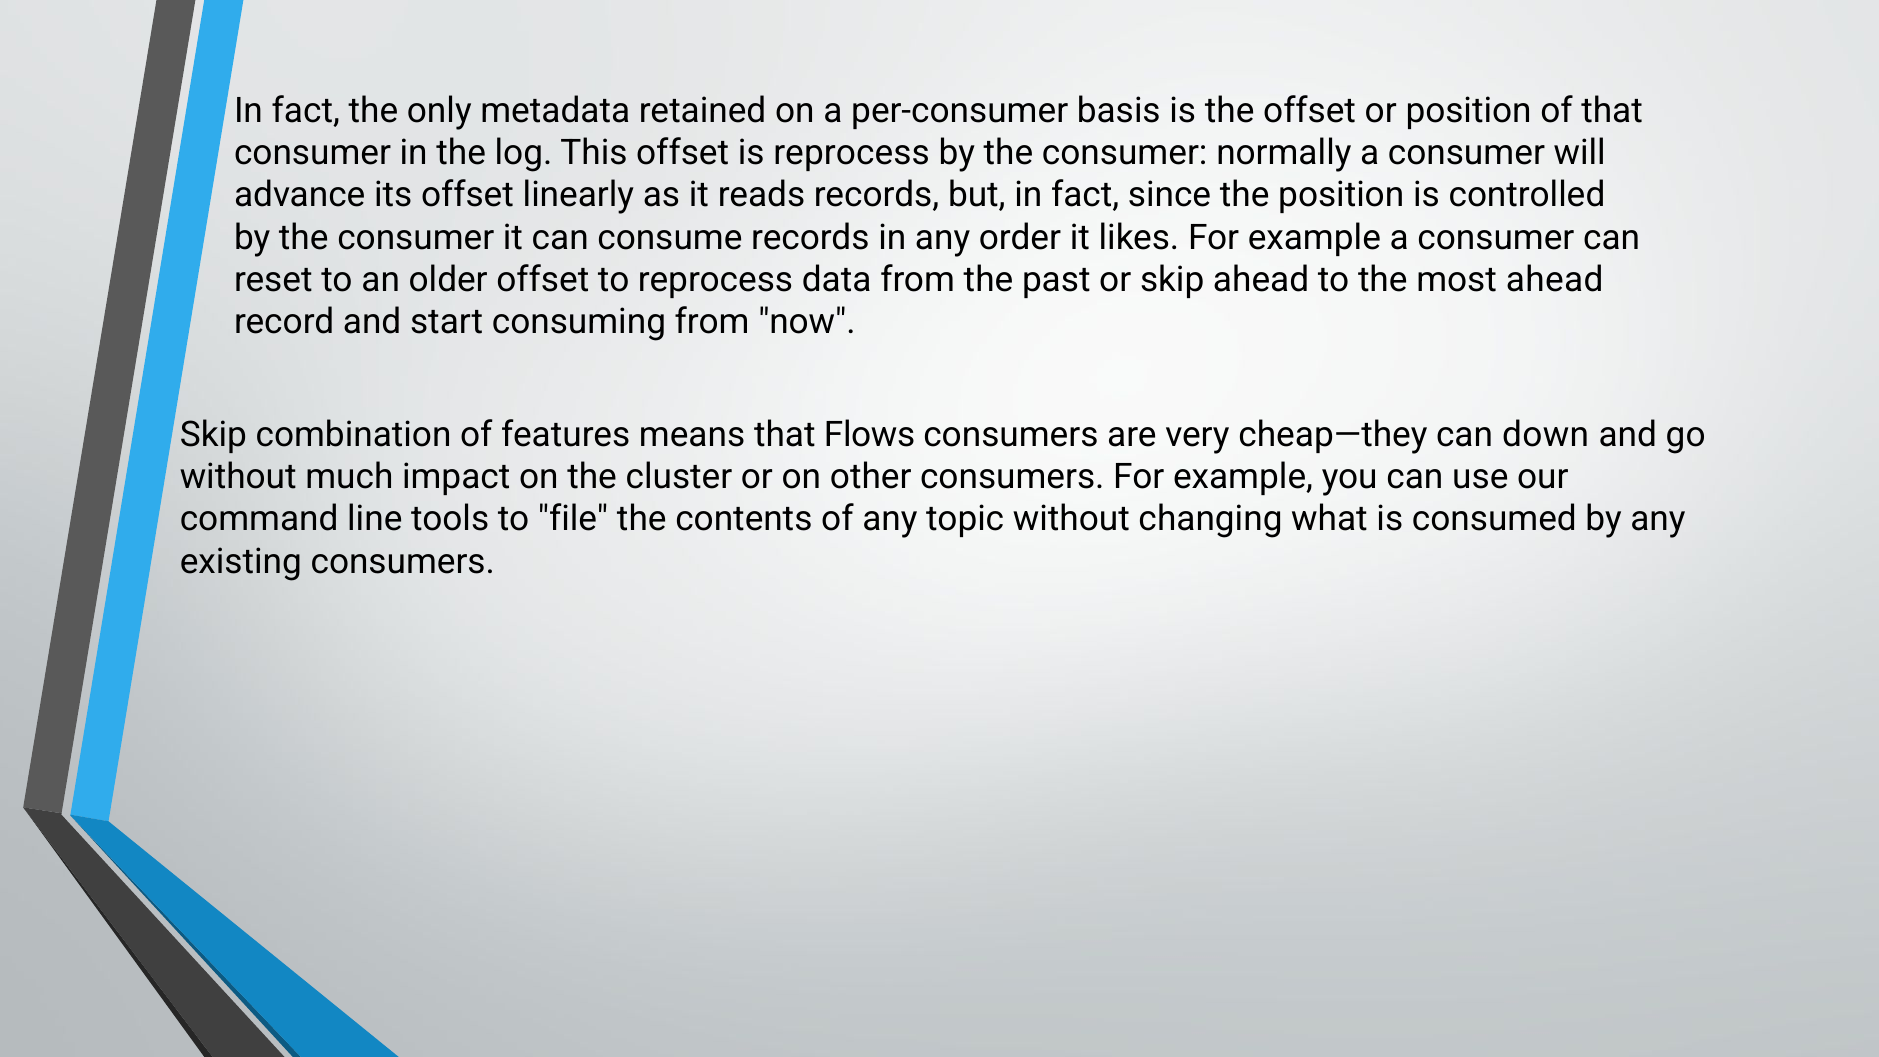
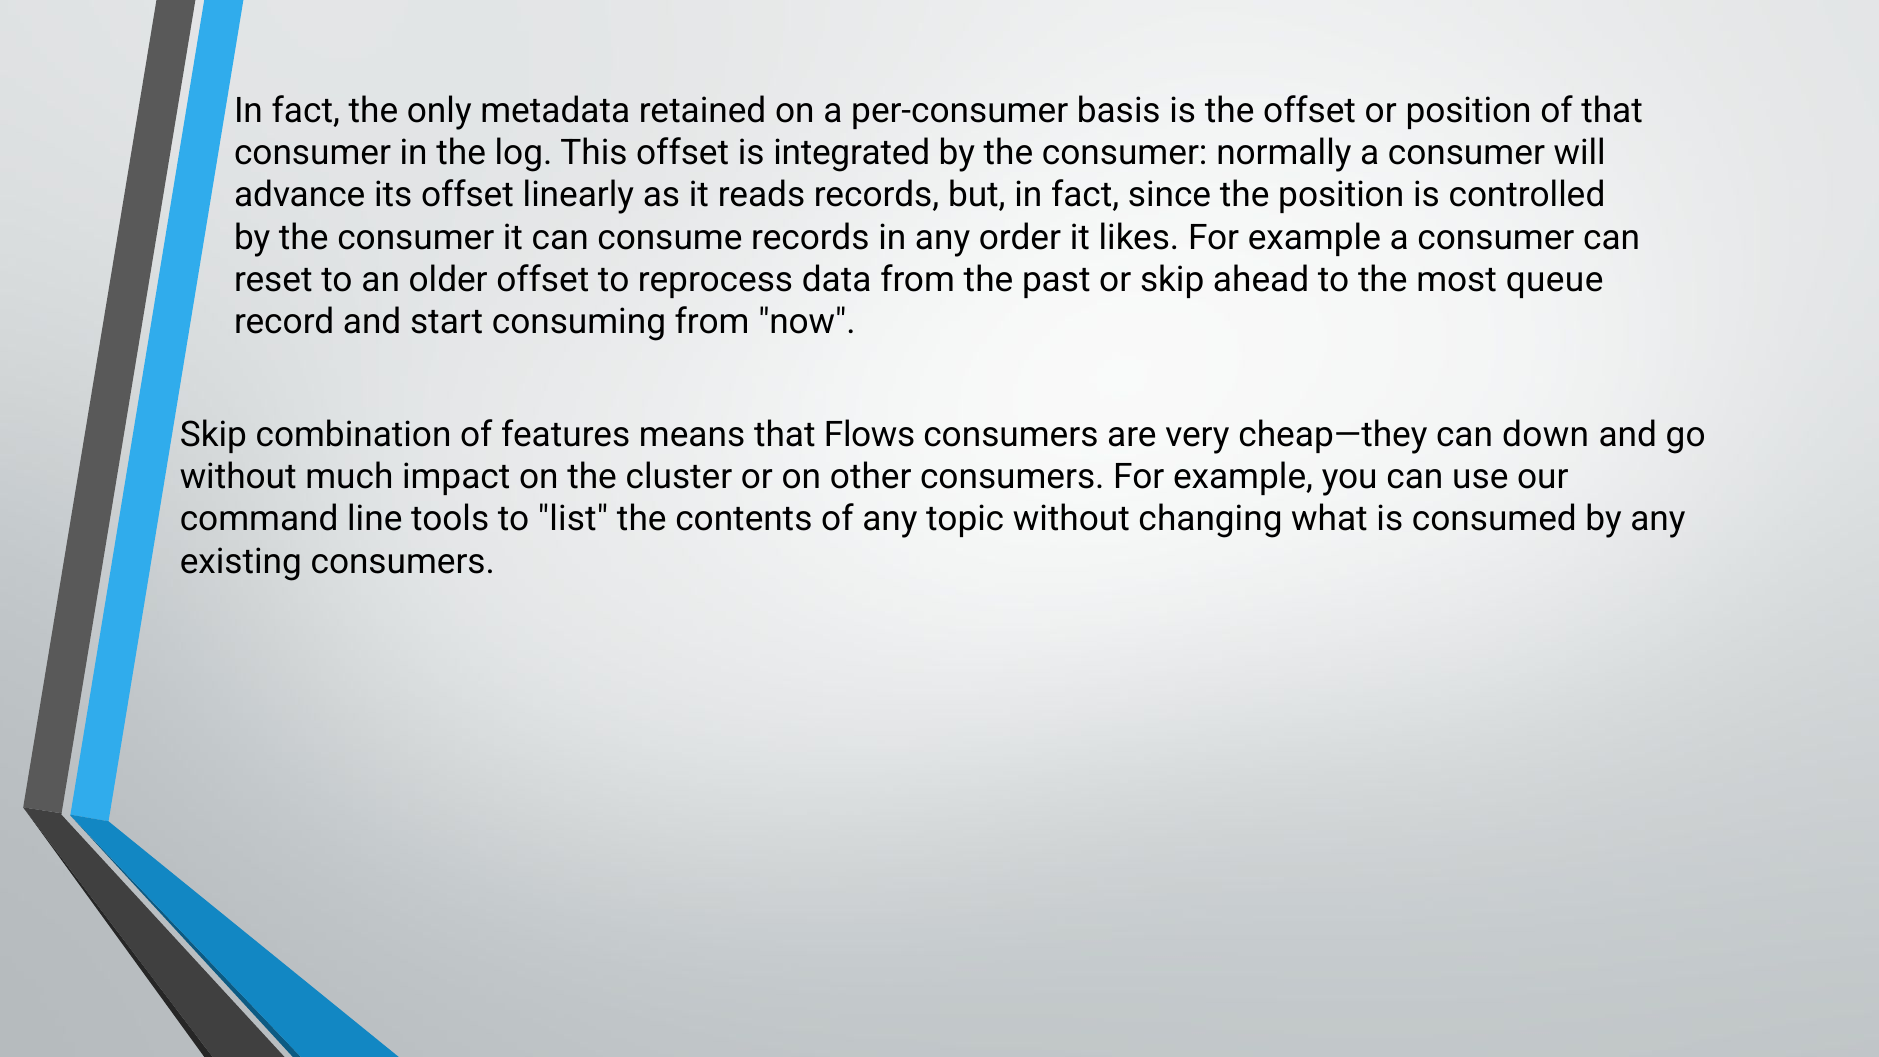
is reprocess: reprocess -> integrated
most ahead: ahead -> queue
file: file -> list
